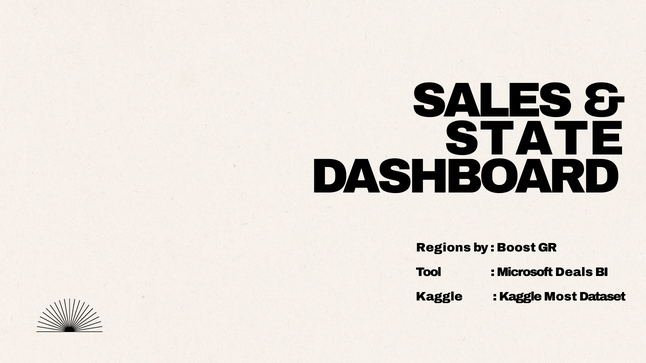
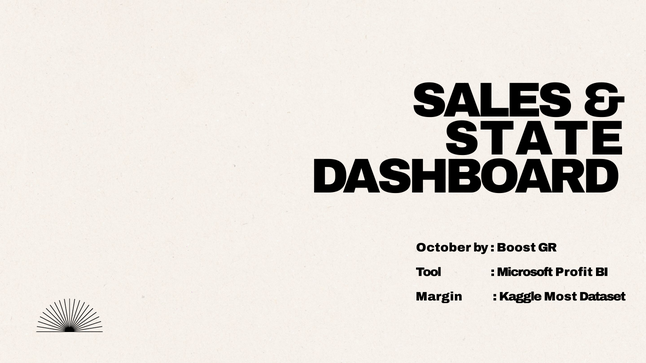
Regions: Regions -> October
Deals: Deals -> Profit
Kaggle at (439, 297): Kaggle -> Margin
